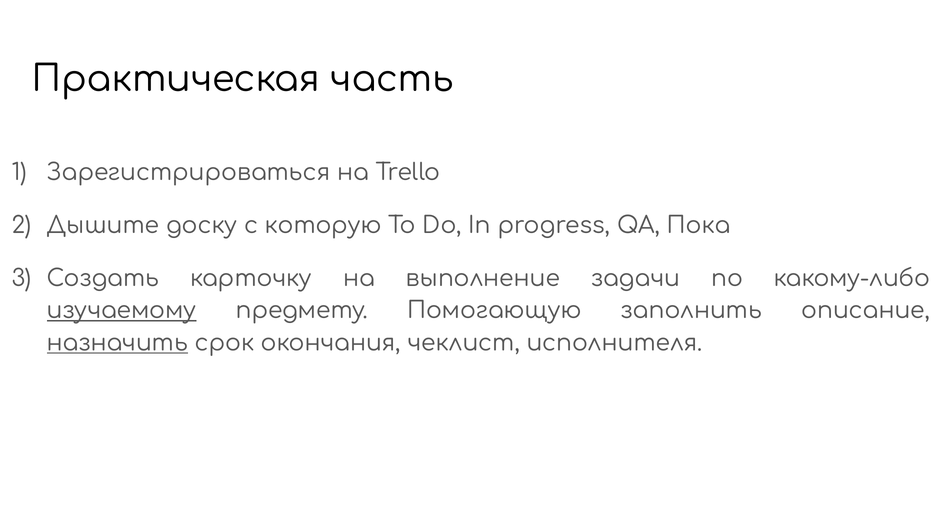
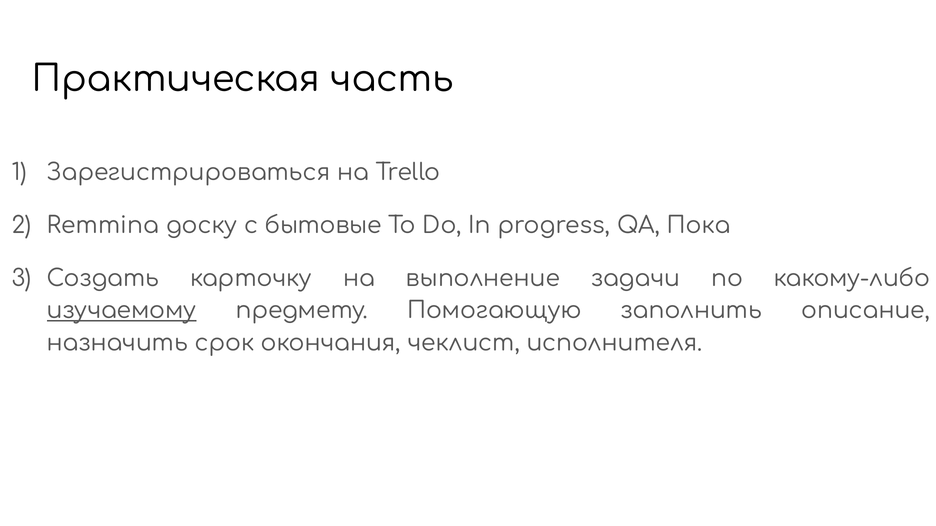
Дышите: Дышите -> Remmina
которую: которую -> бытовые
назначить underline: present -> none
